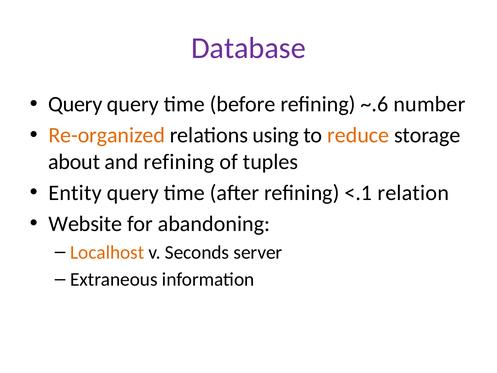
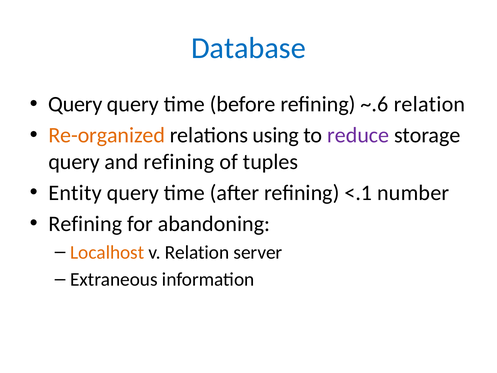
Database colour: purple -> blue
~.6 number: number -> relation
reduce colour: orange -> purple
about at (74, 162): about -> query
relation: relation -> number
Website at (85, 224): Website -> Refining
v Seconds: Seconds -> Relation
